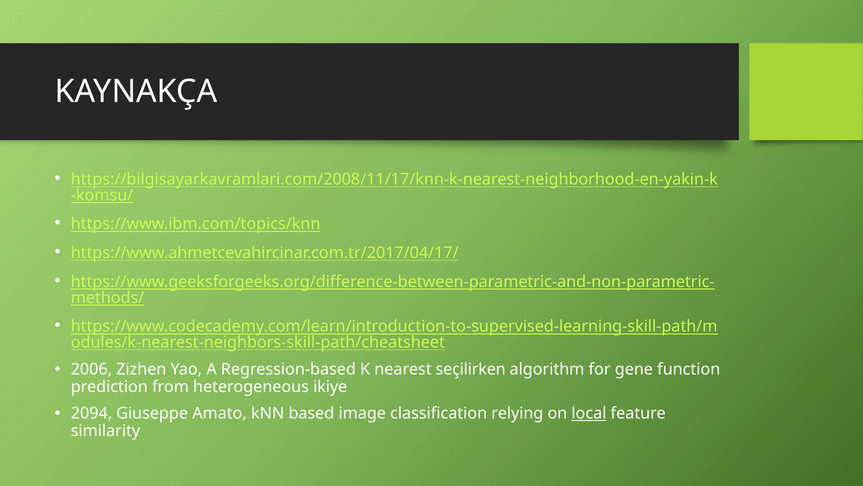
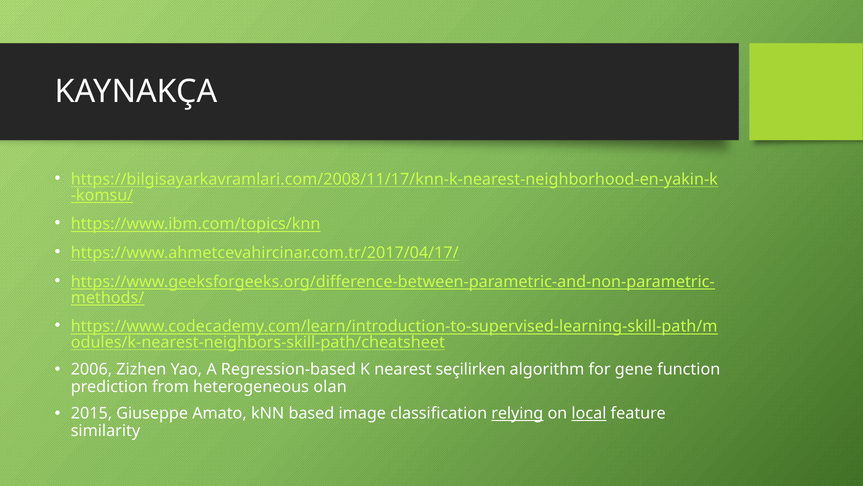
ikiye: ikiye -> olan
2094: 2094 -> 2015
relying underline: none -> present
